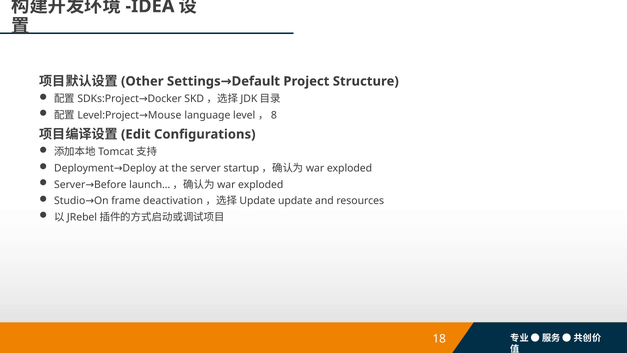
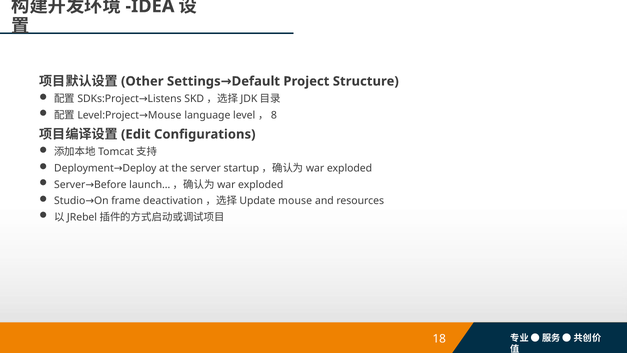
Docker: Docker -> Listens
update at (295, 201): update -> mouse
